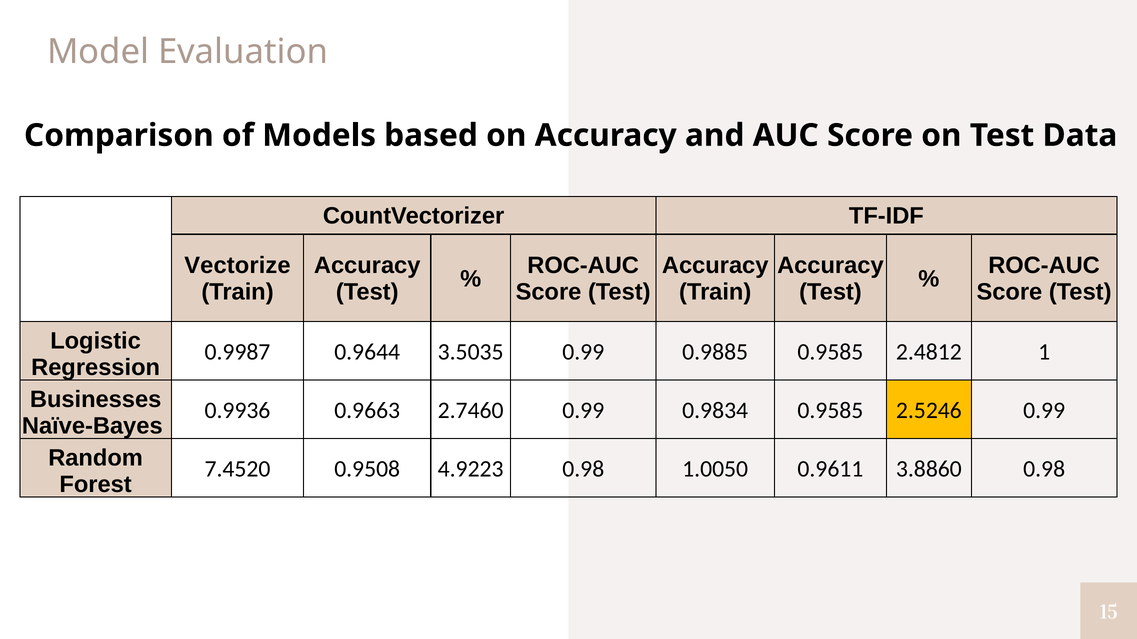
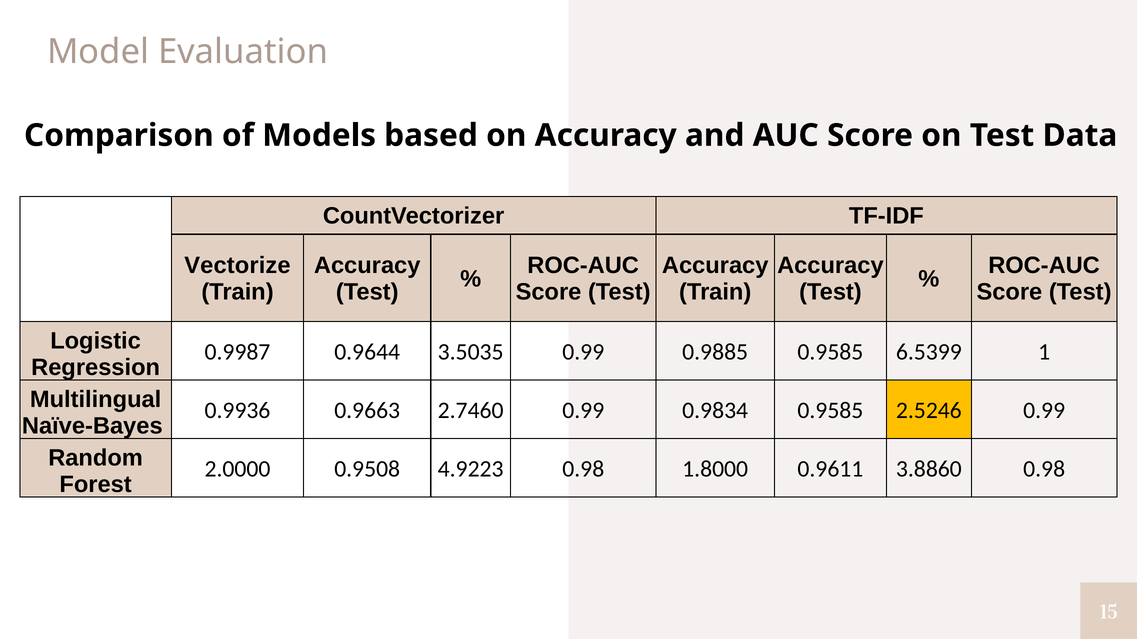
2.4812: 2.4812 -> 6.5399
Businesses: Businesses -> Multilingual
7.4520: 7.4520 -> 2.0000
1.0050: 1.0050 -> 1.8000
